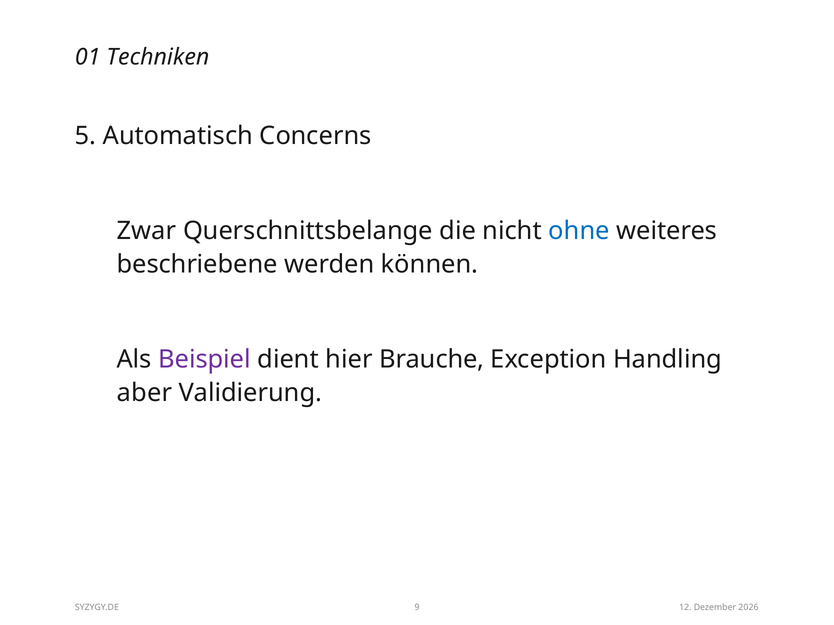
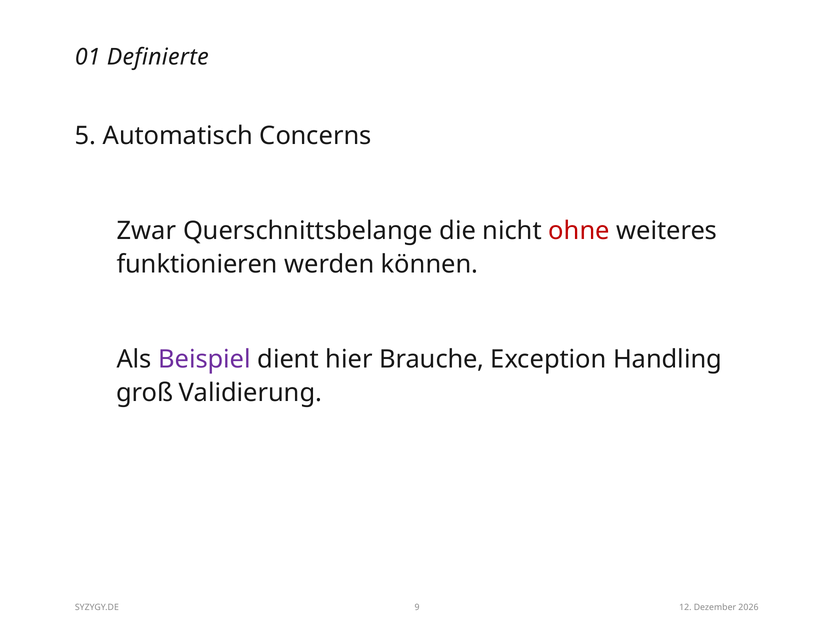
Techniken: Techniken -> Definierte
ohne colour: blue -> red
beschriebene: beschriebene -> funktionieren
aber: aber -> groß
